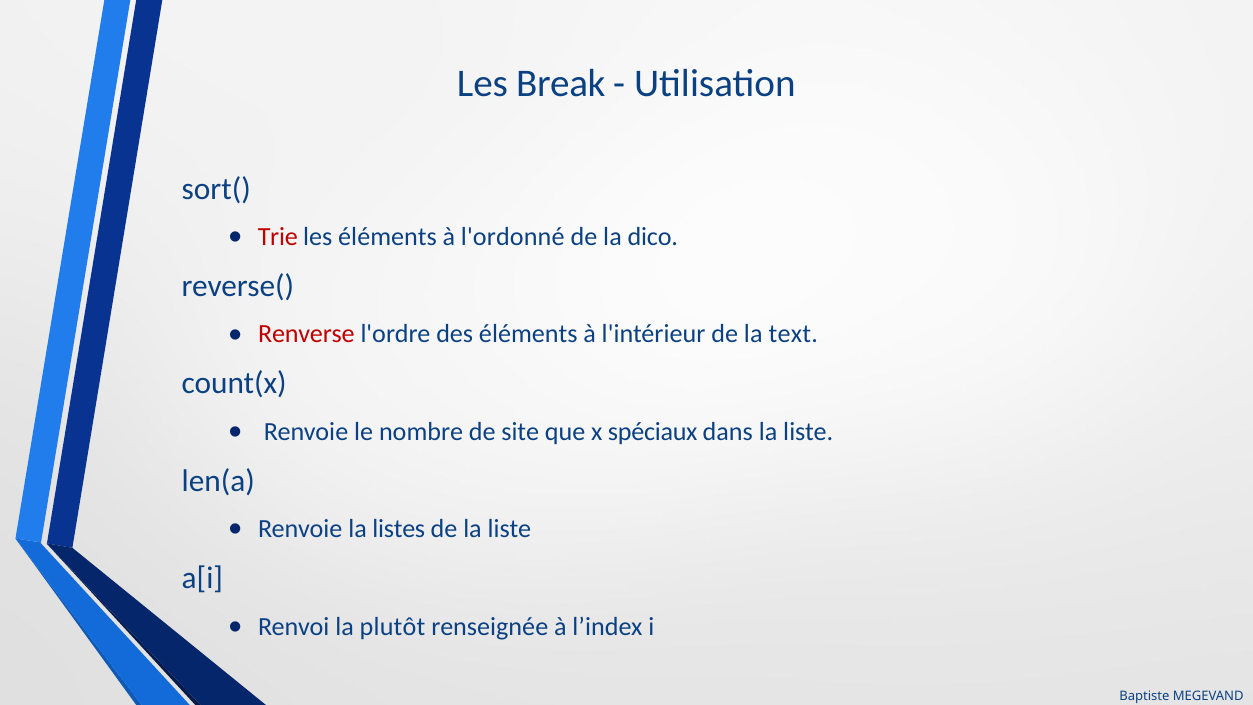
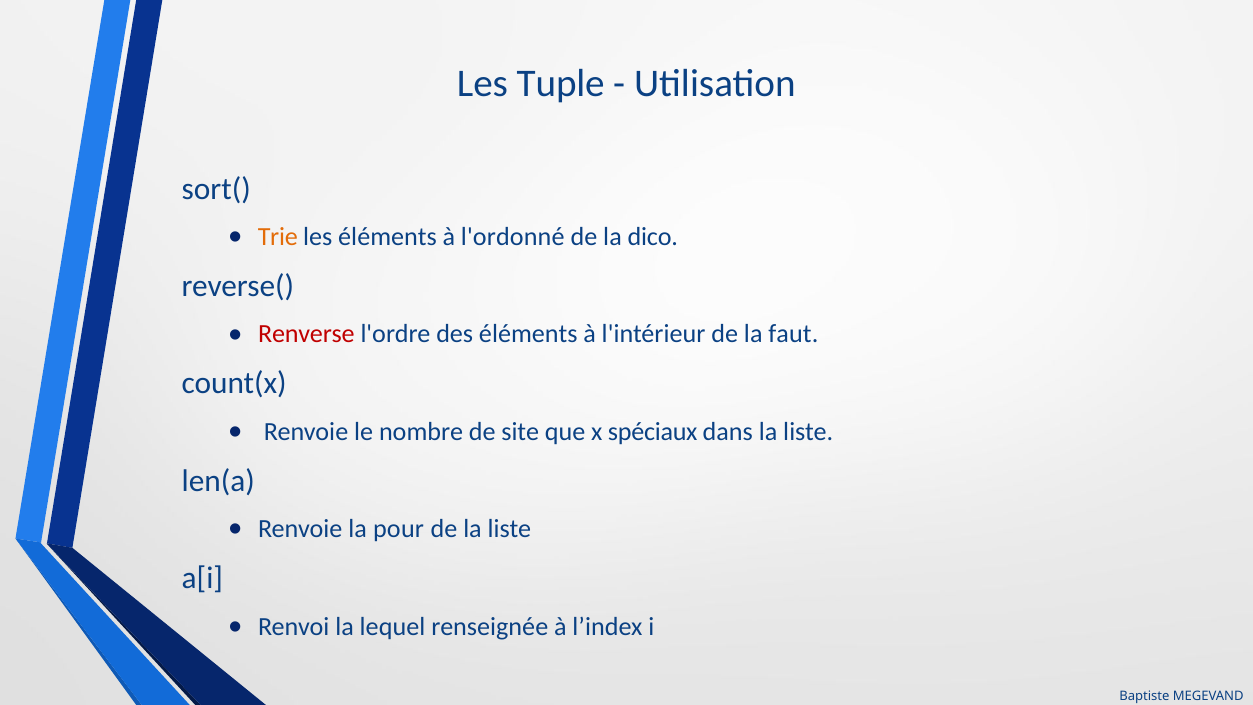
Break: Break -> Tuple
Trie colour: red -> orange
text: text -> faut
listes: listes -> pour
plutôt: plutôt -> lequel
